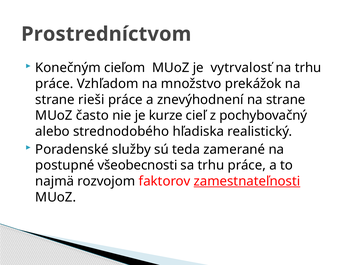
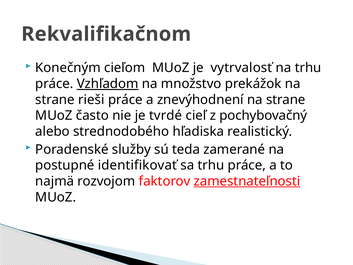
Prostredníctvom: Prostredníctvom -> Rekvalifikačnom
Vzhľadom underline: none -> present
kurze: kurze -> tvrdé
všeobecnosti: všeobecnosti -> identifikovať
